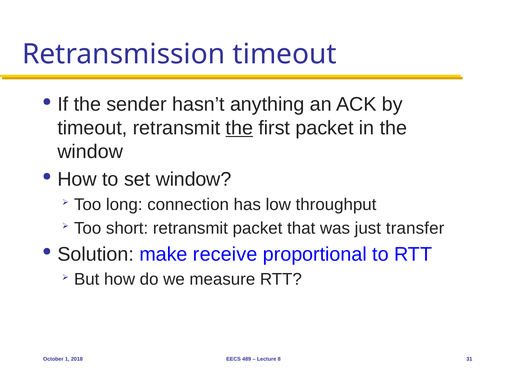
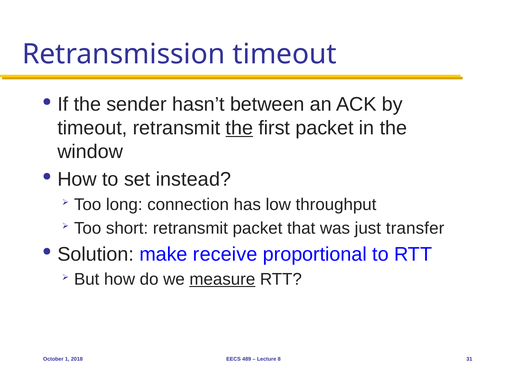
anything: anything -> between
set window: window -> instead
measure underline: none -> present
